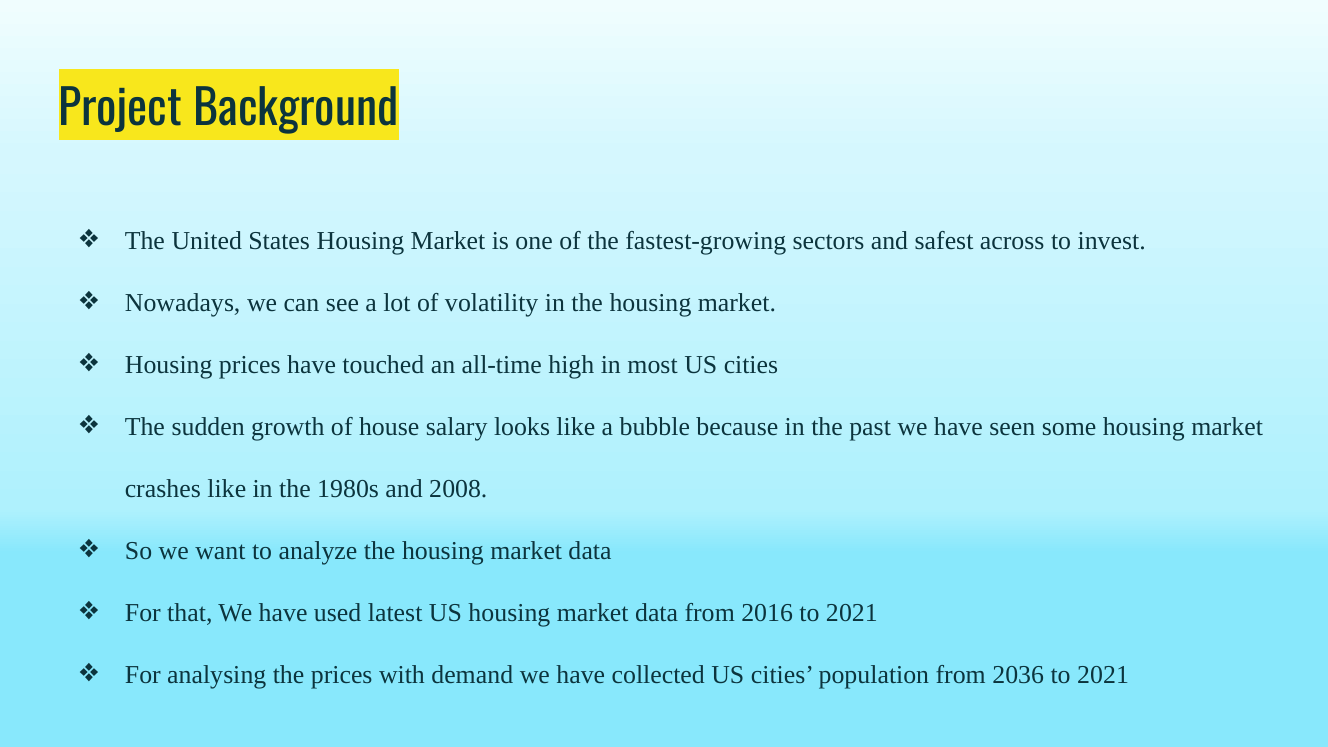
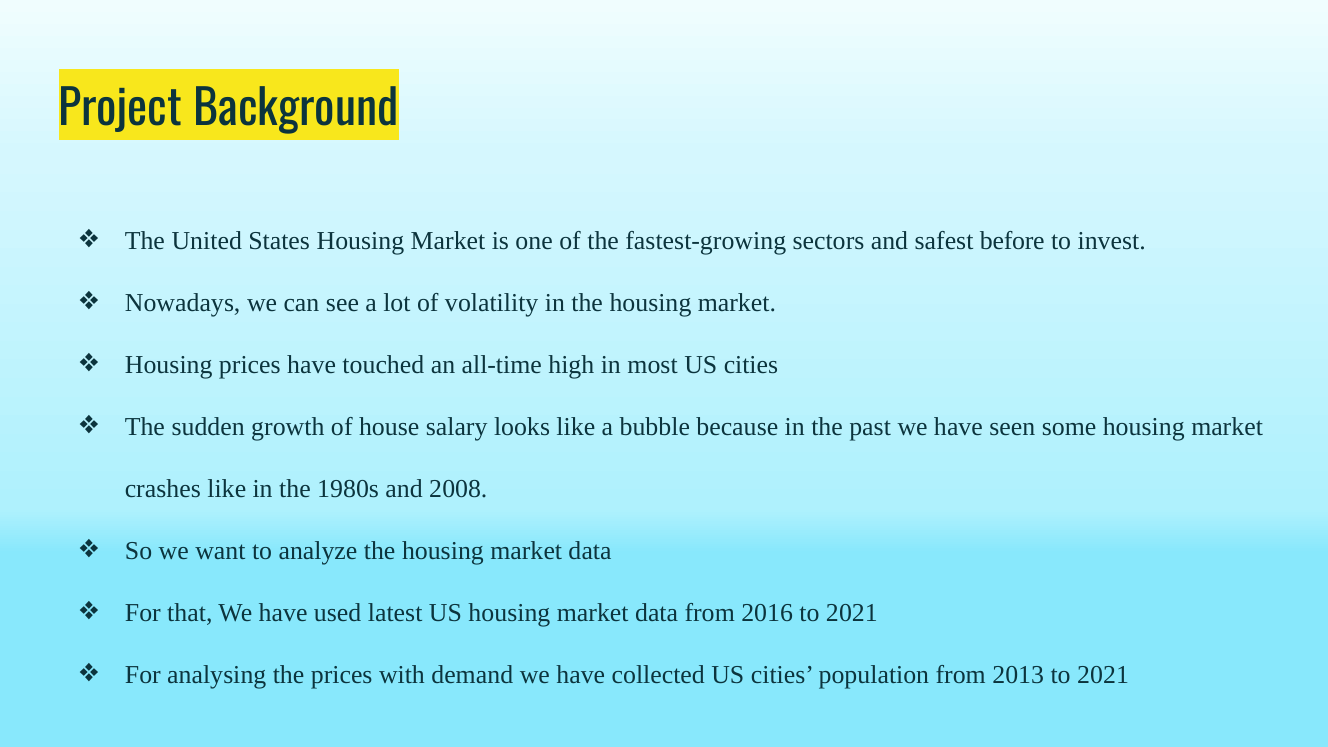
across: across -> before
2036: 2036 -> 2013
